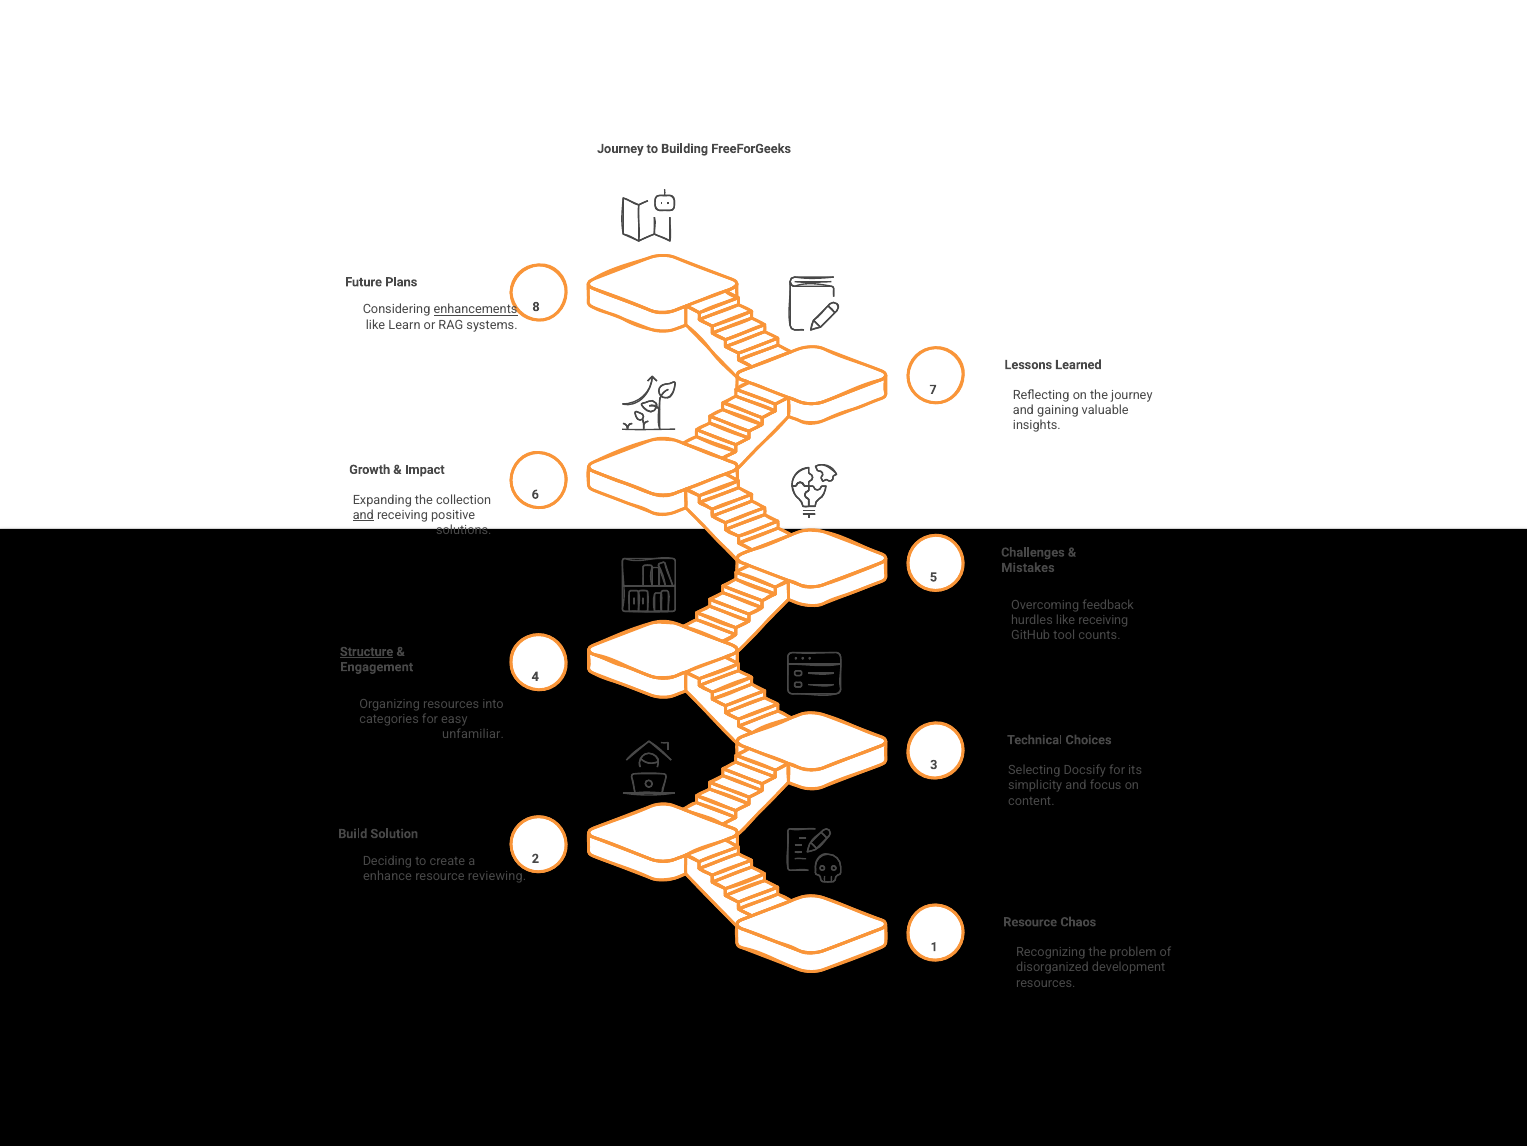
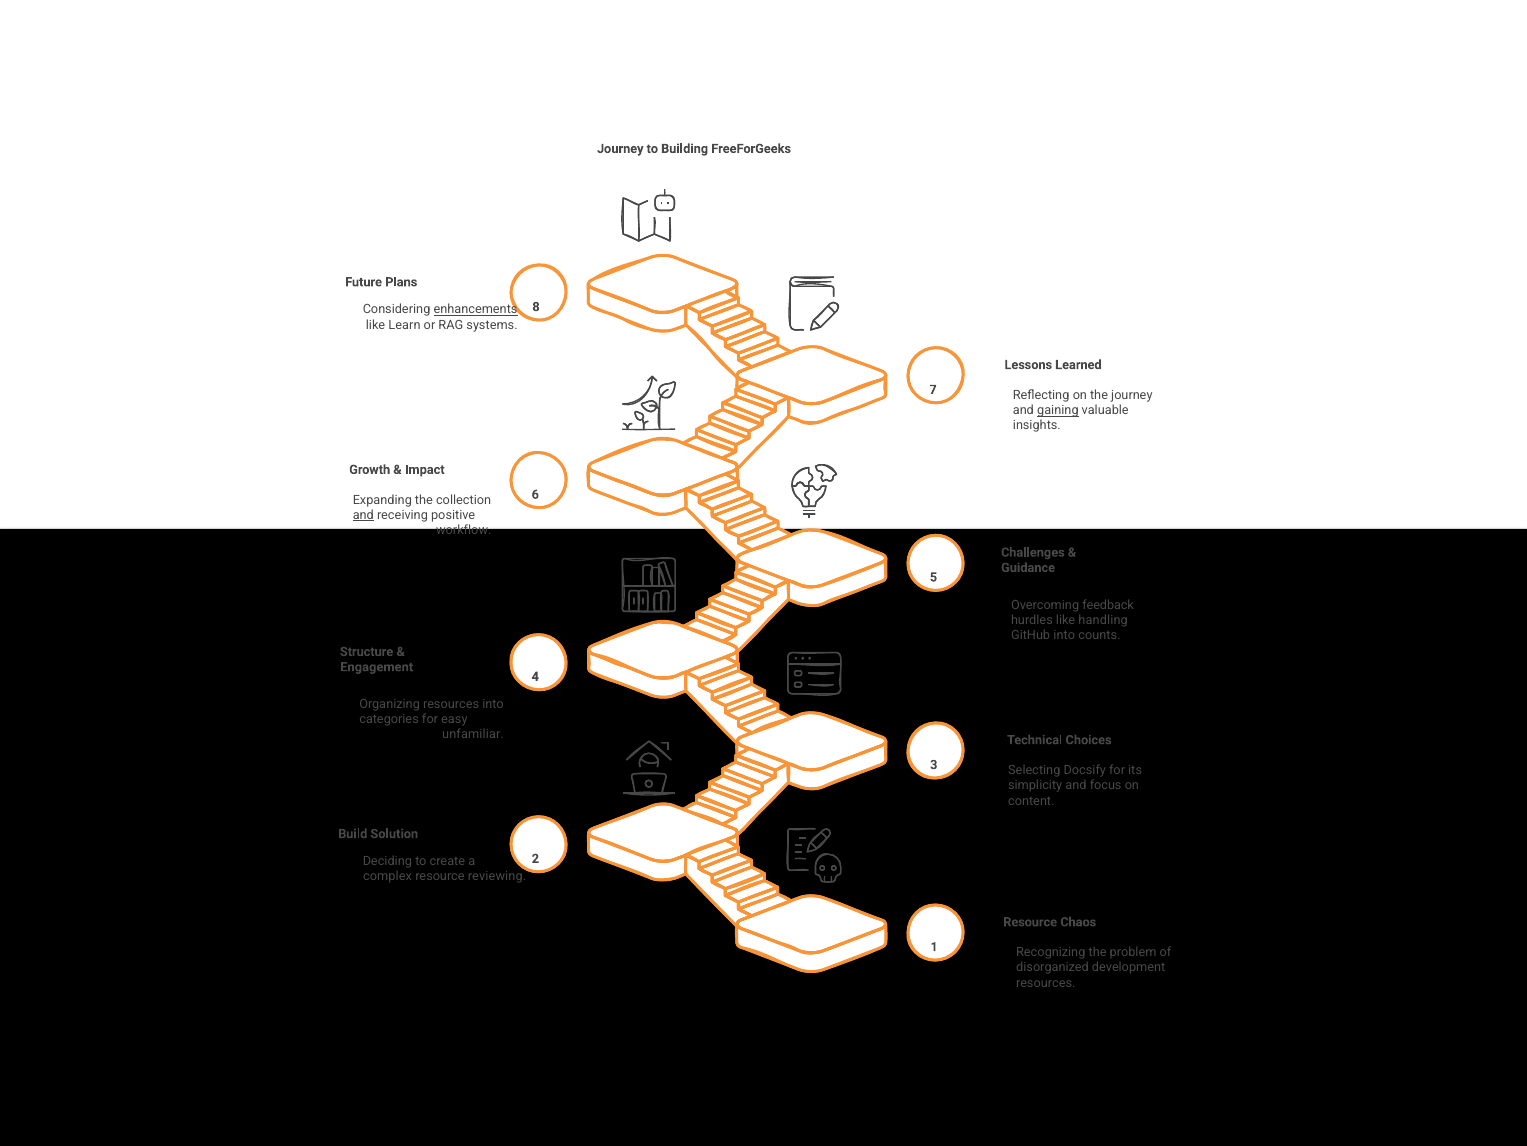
gaining underline: none -> present
solutions: solutions -> workflow
Mistakes: Mistakes -> Guidance
like receiving: receiving -> handling
GitHub tool: tool -> into
Structure underline: present -> none
enhance: enhance -> complex
